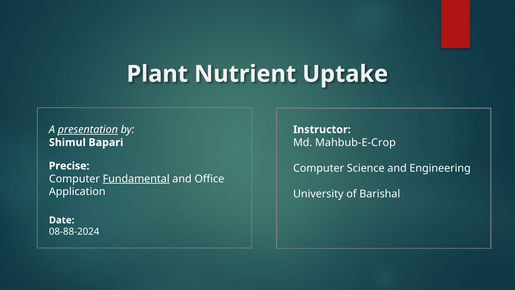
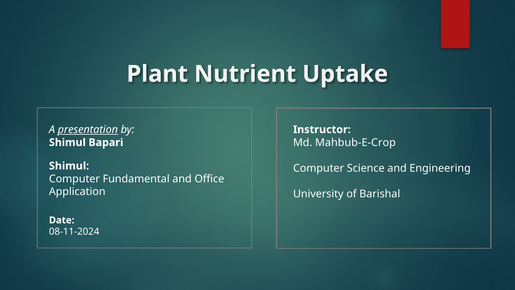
Precise at (69, 166): Precise -> Shimul
Fundamental underline: present -> none
08-88-2024: 08-88-2024 -> 08-11-2024
